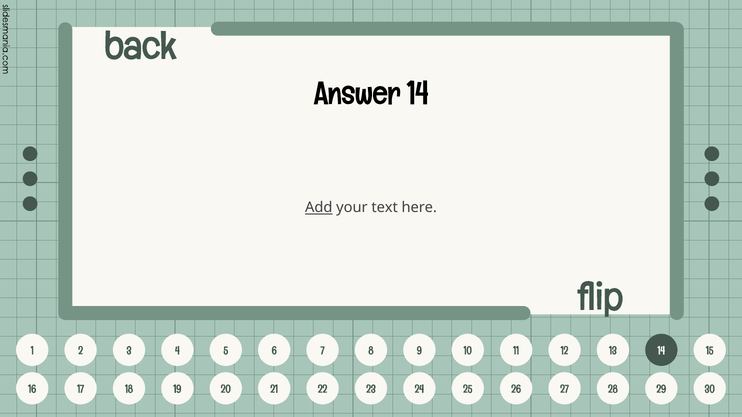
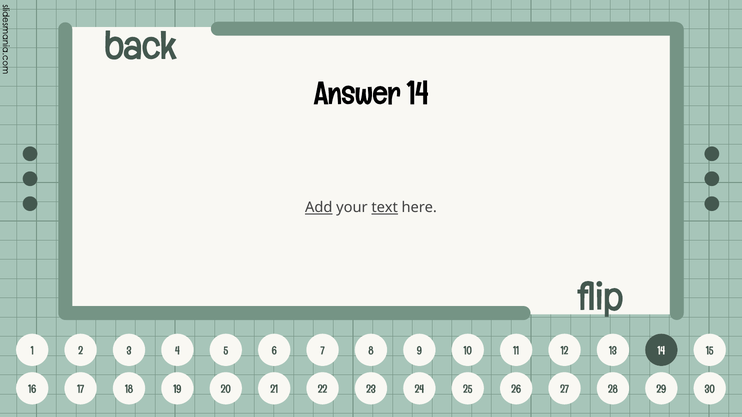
text underline: none -> present
